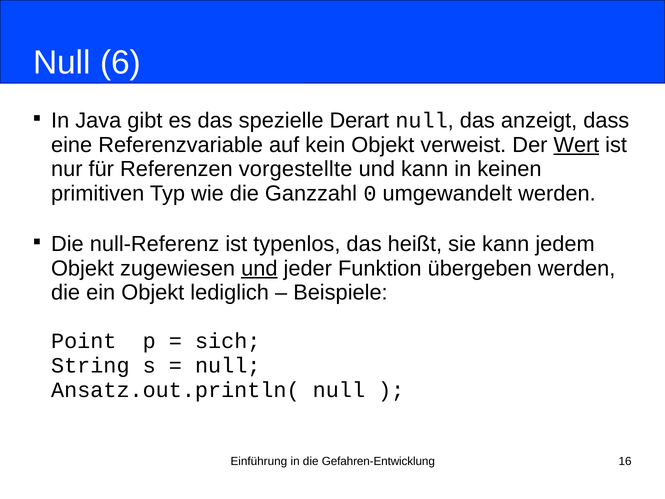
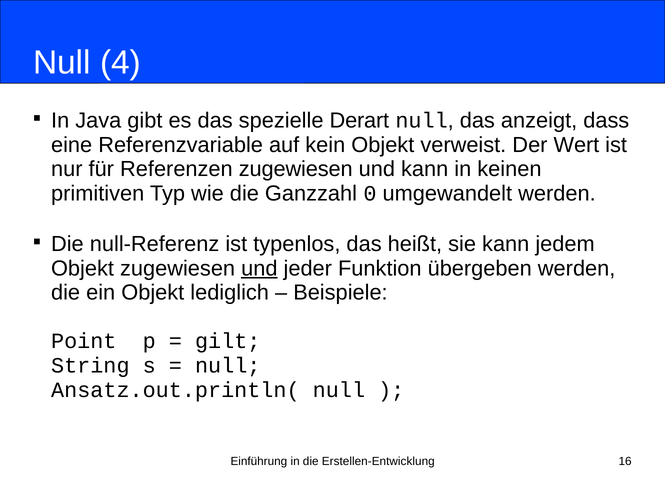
6: 6 -> 4
Wert underline: present -> none
Referenzen vorgestellte: vorgestellte -> zugewiesen
sich: sich -> gilt
Gefahren-Entwicklung: Gefahren-Entwicklung -> Erstellen-Entwicklung
